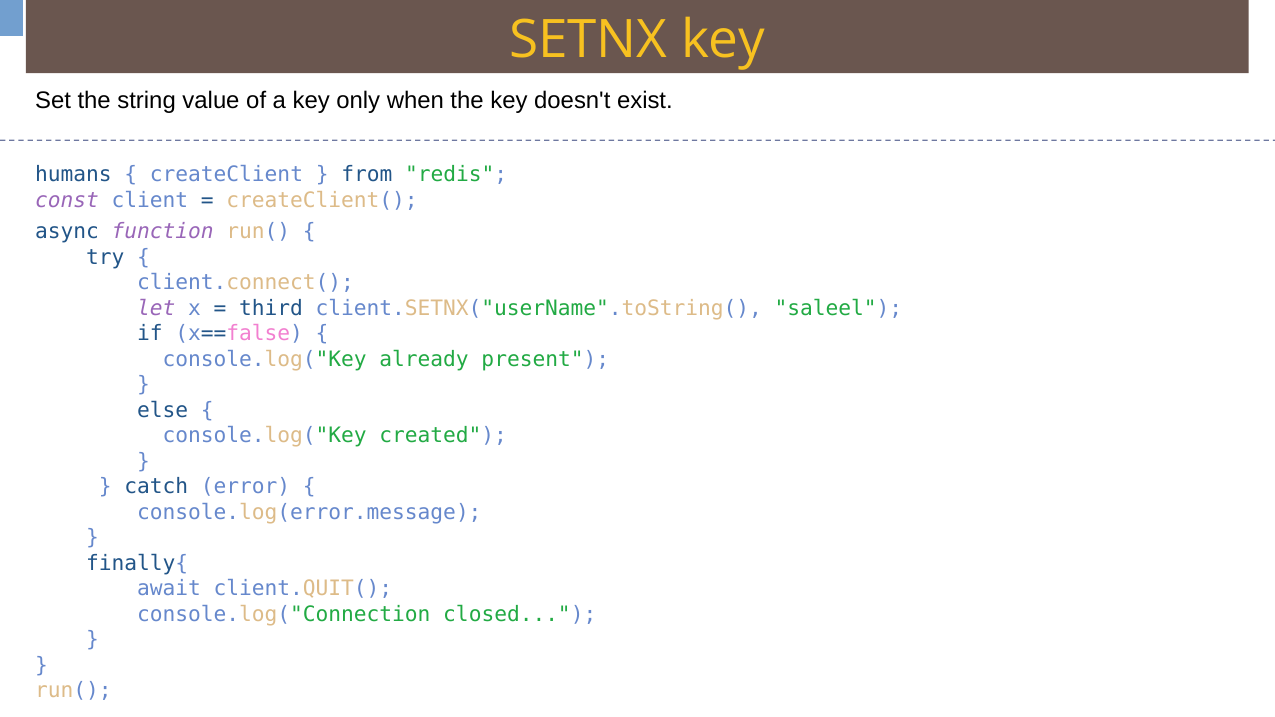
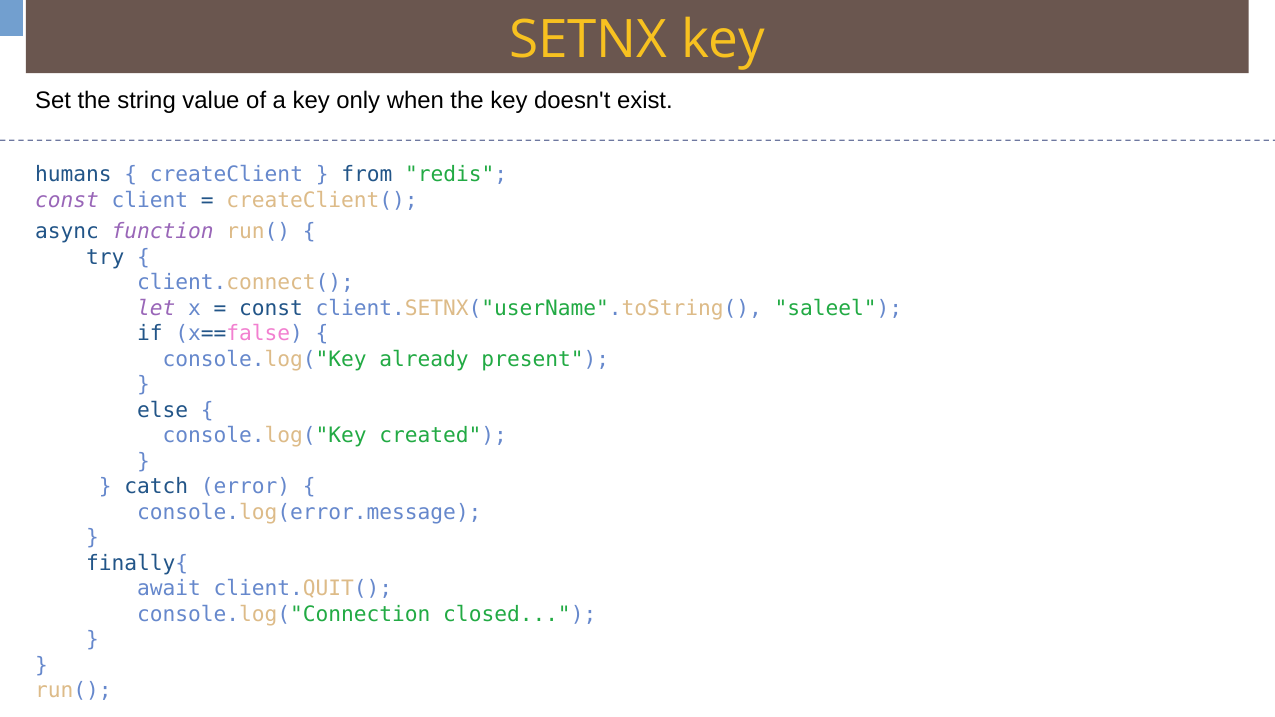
third at (271, 308): third -> const
